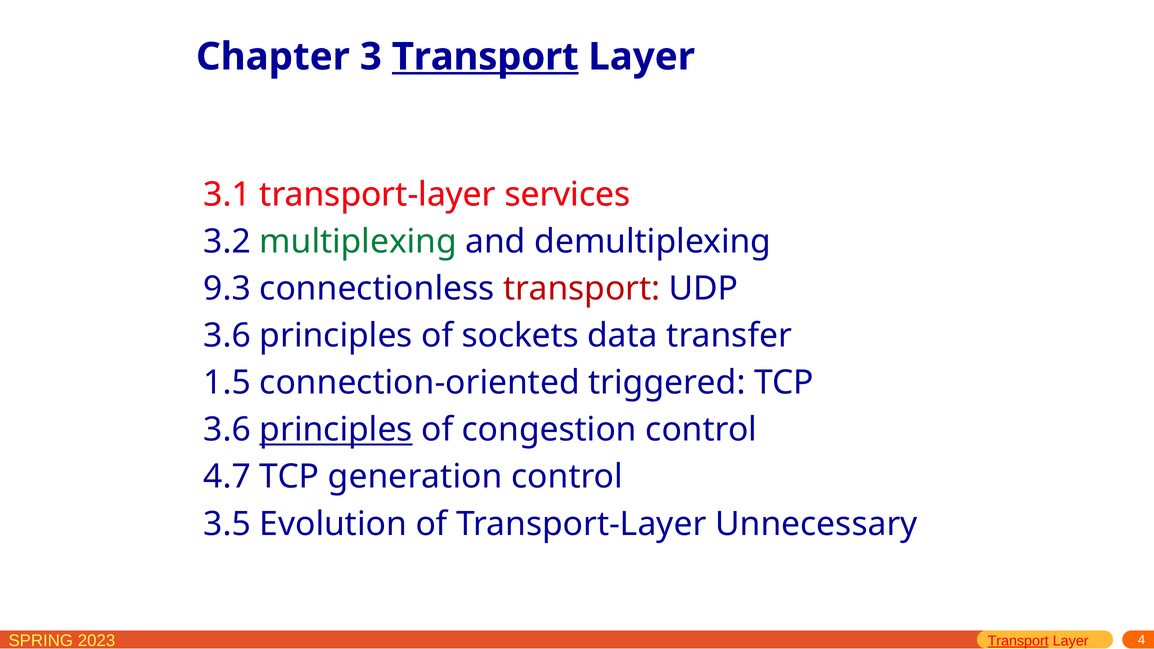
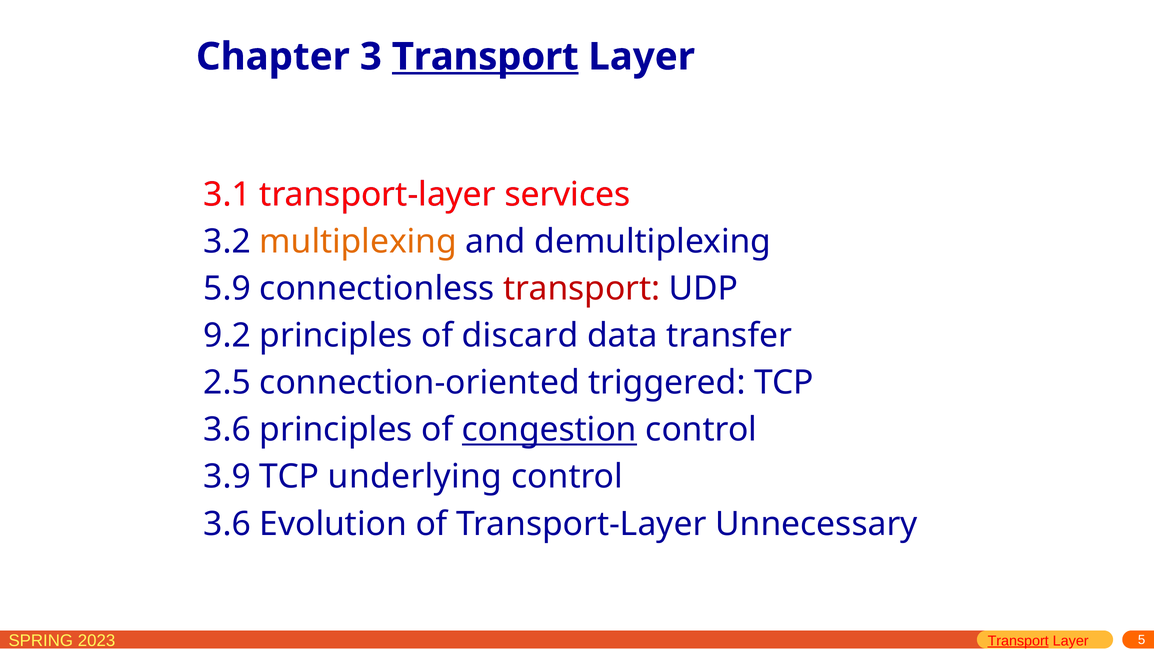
multiplexing colour: green -> orange
9.3: 9.3 -> 5.9
3.6 at (227, 336): 3.6 -> 9.2
sockets: sockets -> discard
1.5: 1.5 -> 2.5
principles at (336, 430) underline: present -> none
congestion underline: none -> present
4.7: 4.7 -> 3.9
generation: generation -> underlying
3.5 at (227, 524): 3.5 -> 3.6
4: 4 -> 5
